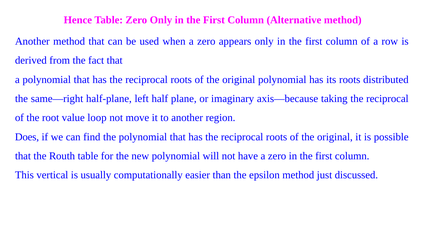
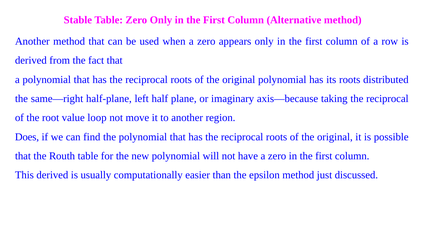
Hence: Hence -> Stable
This vertical: vertical -> derived
